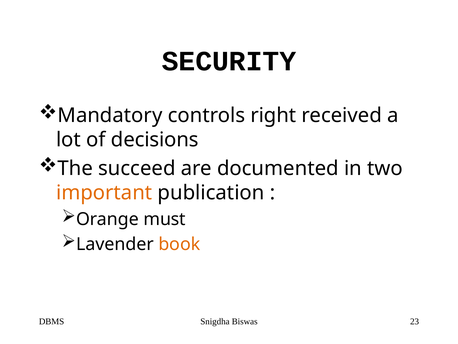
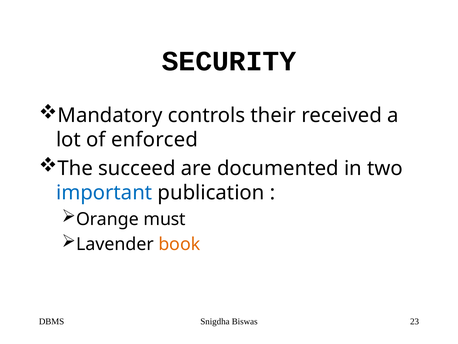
right: right -> their
decisions: decisions -> enforced
important colour: orange -> blue
